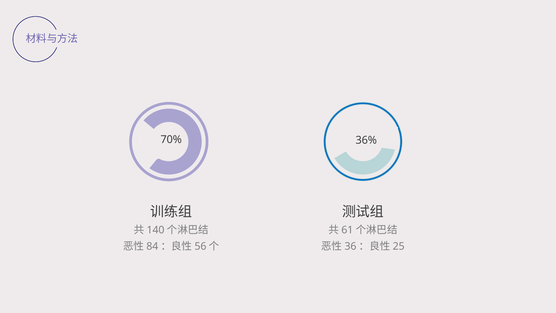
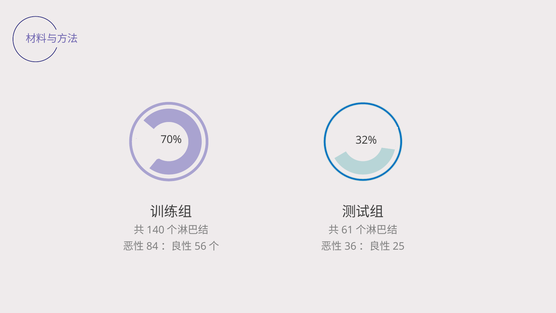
36%: 36% -> 32%
